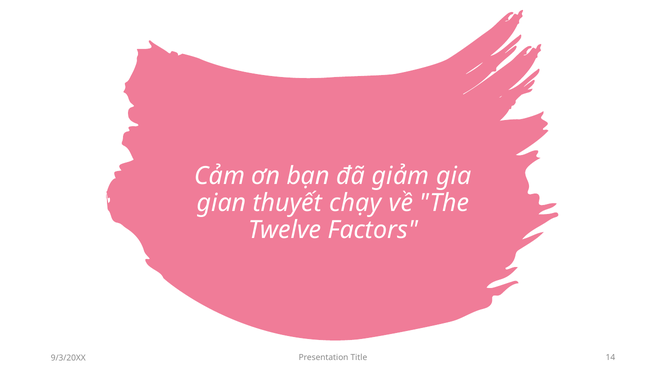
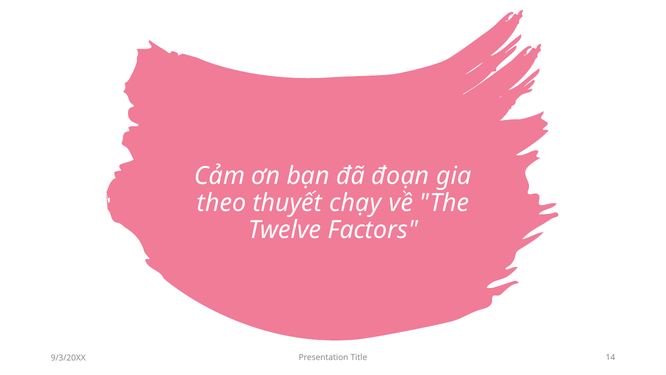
giảm: giảm -> đoạn
gian: gian -> theo
